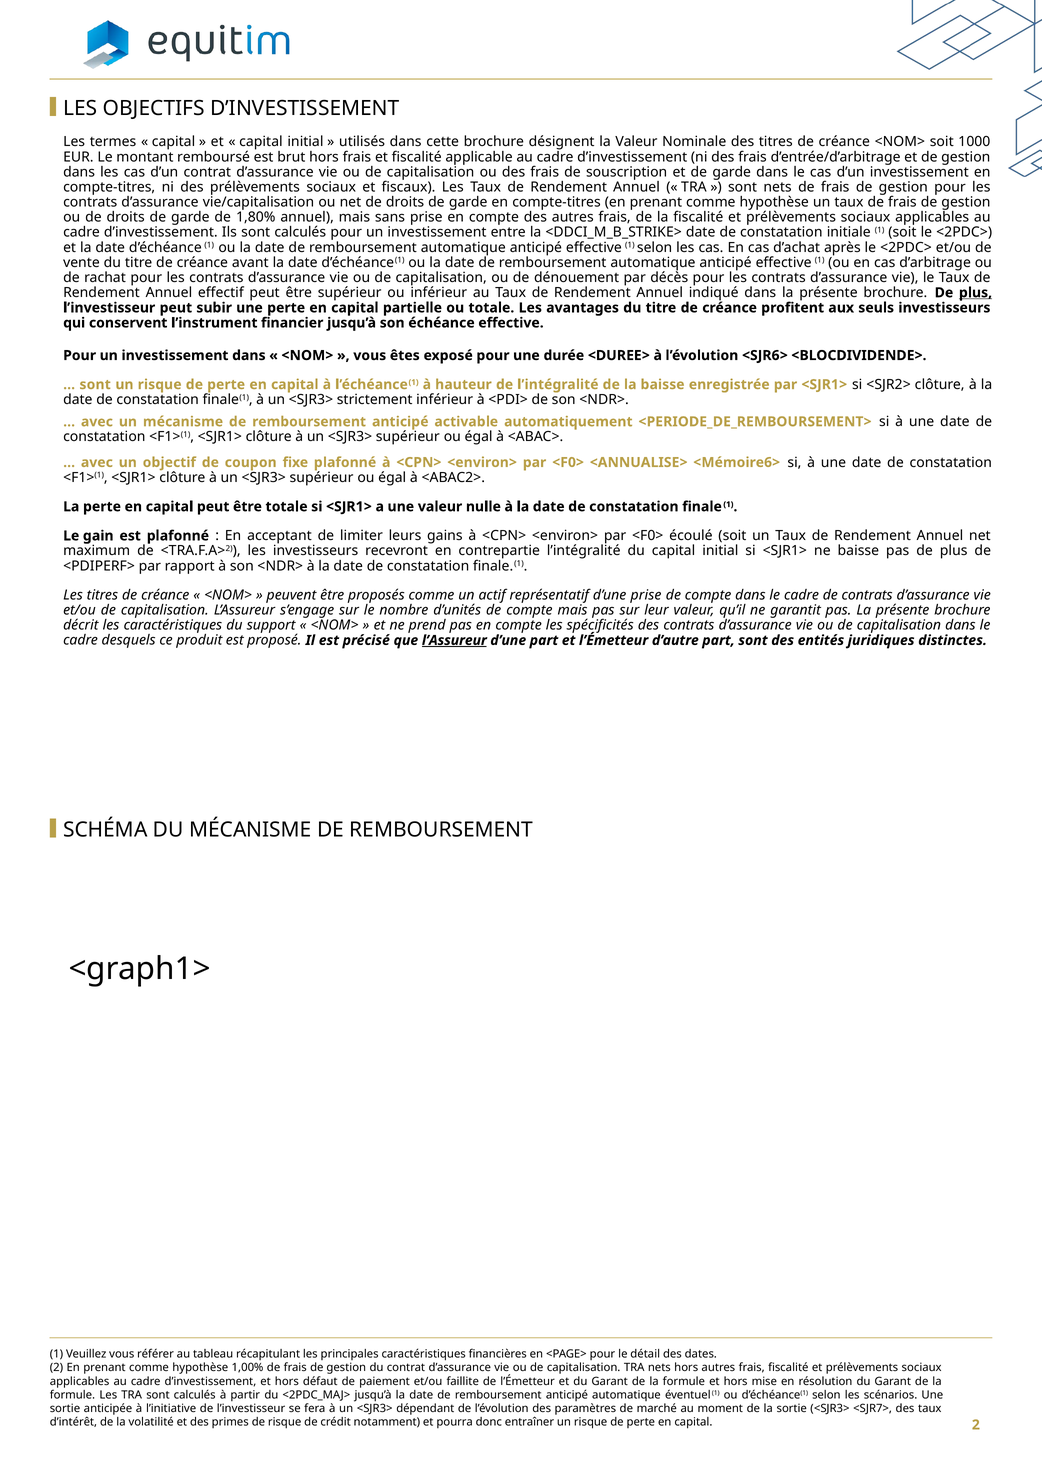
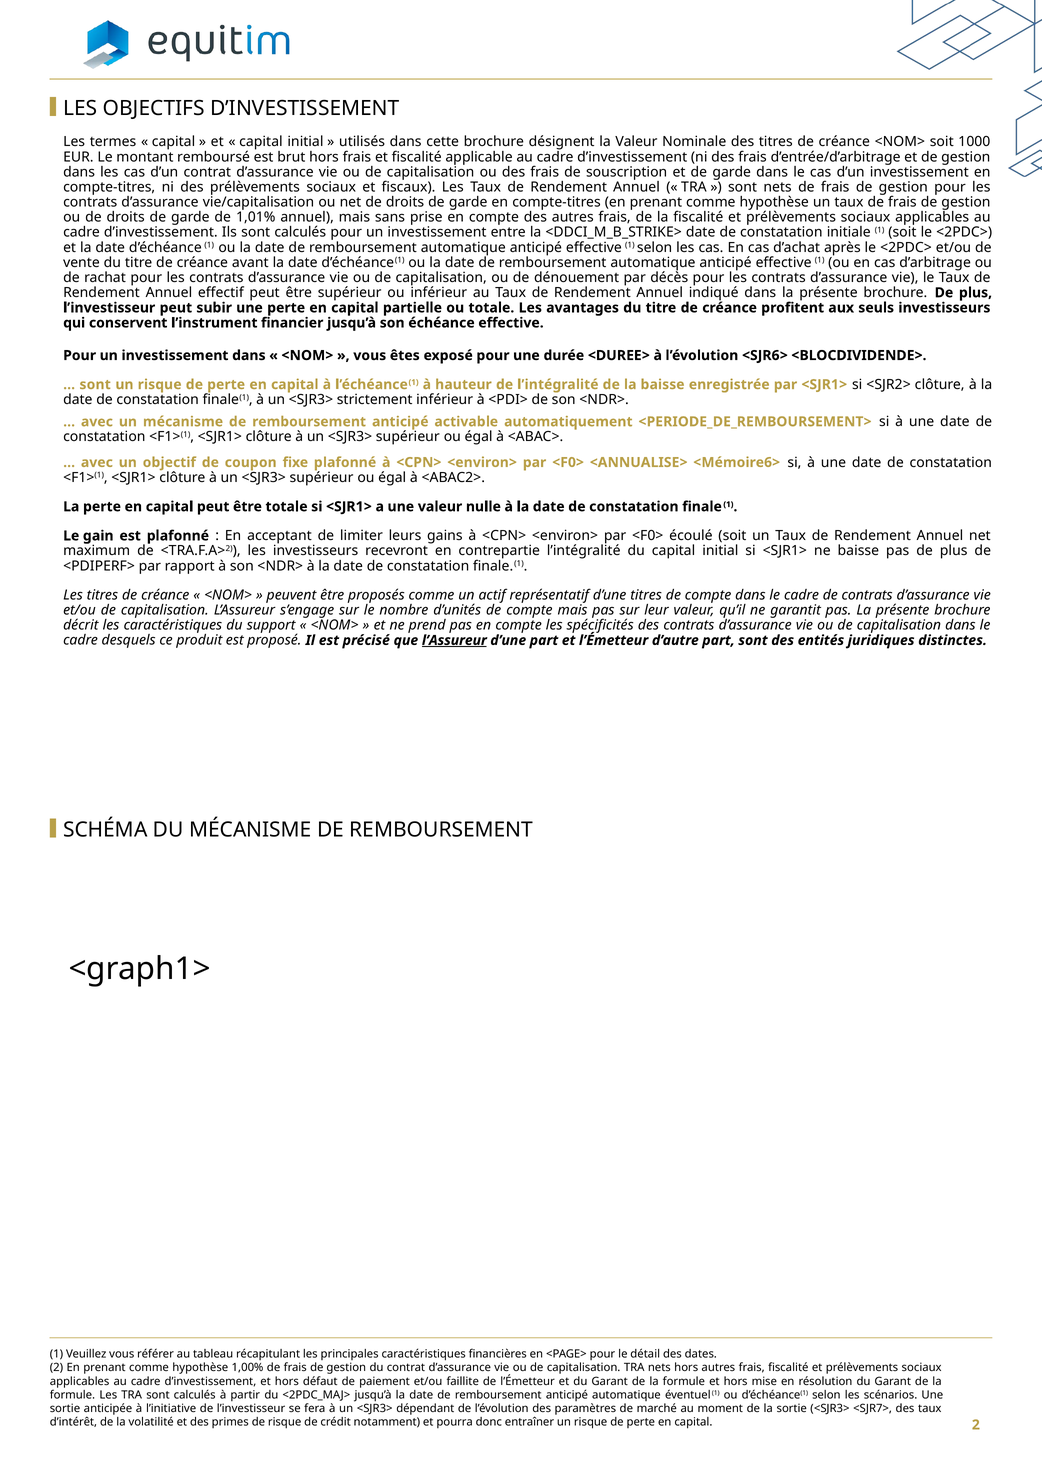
1,80%: 1,80% -> 1,01%
plus at (976, 293) underline: present -> none
d’une prise: prise -> titres
